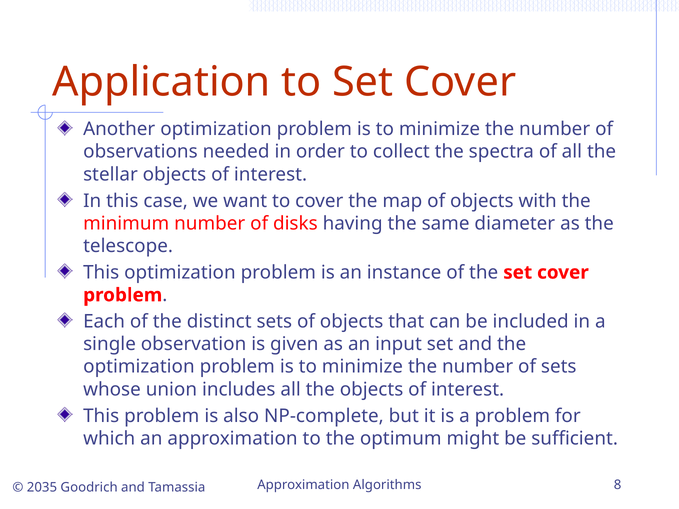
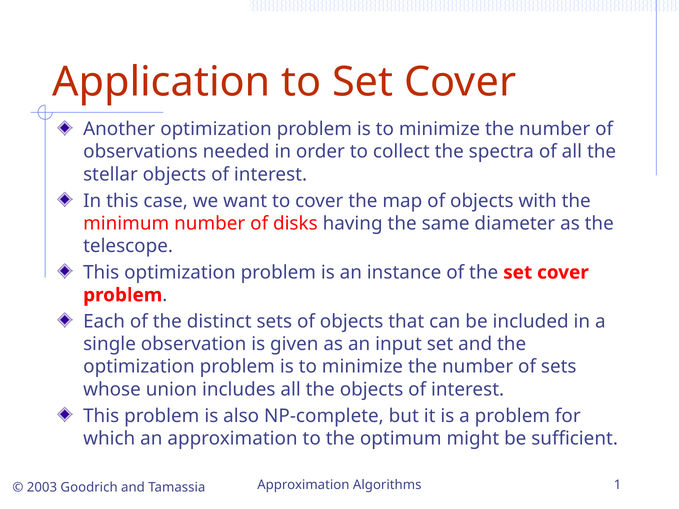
8: 8 -> 1
2035: 2035 -> 2003
